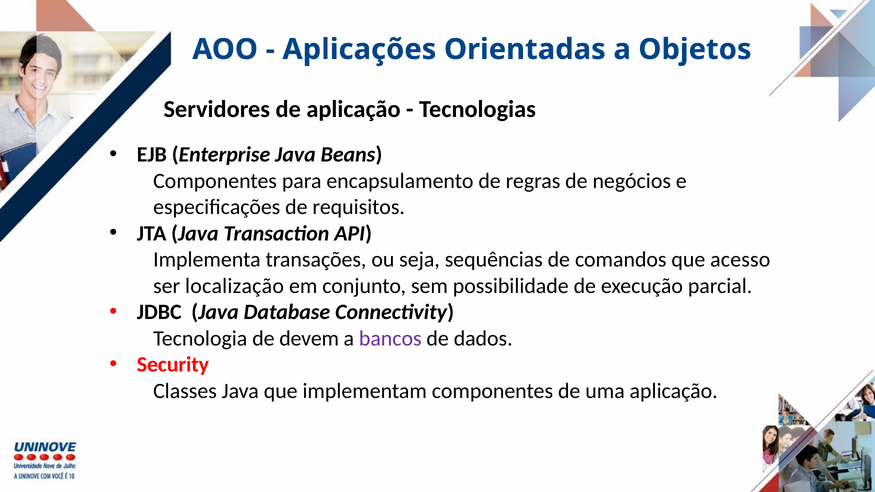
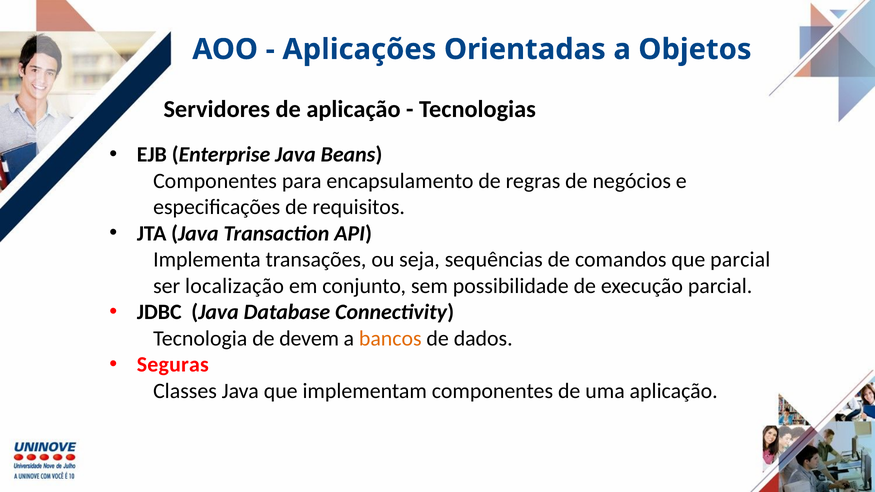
que acesso: acesso -> parcial
bancos colour: purple -> orange
Security: Security -> Seguras
